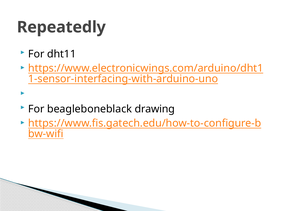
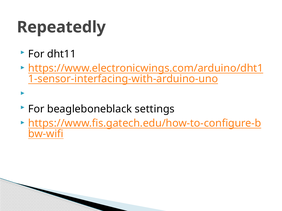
drawing: drawing -> settings
